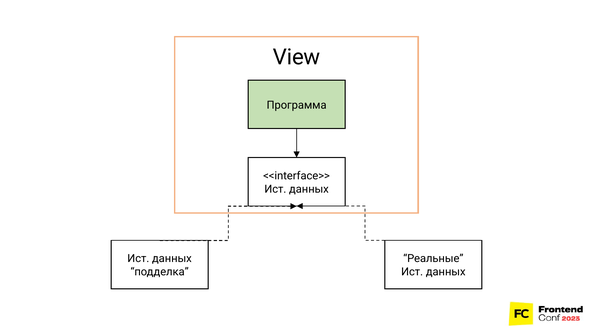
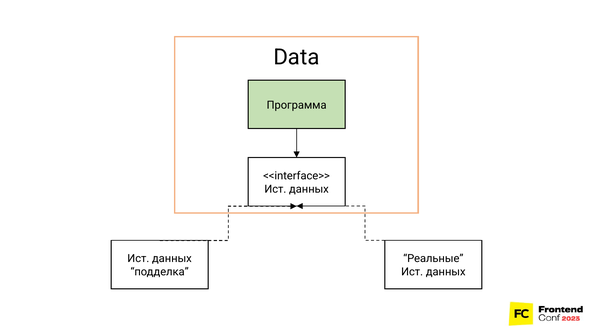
View: View -> Data
